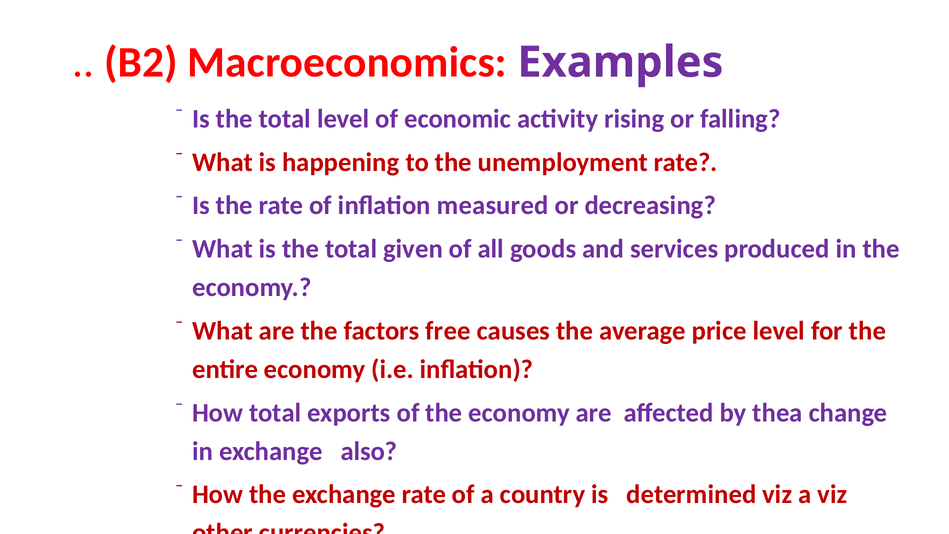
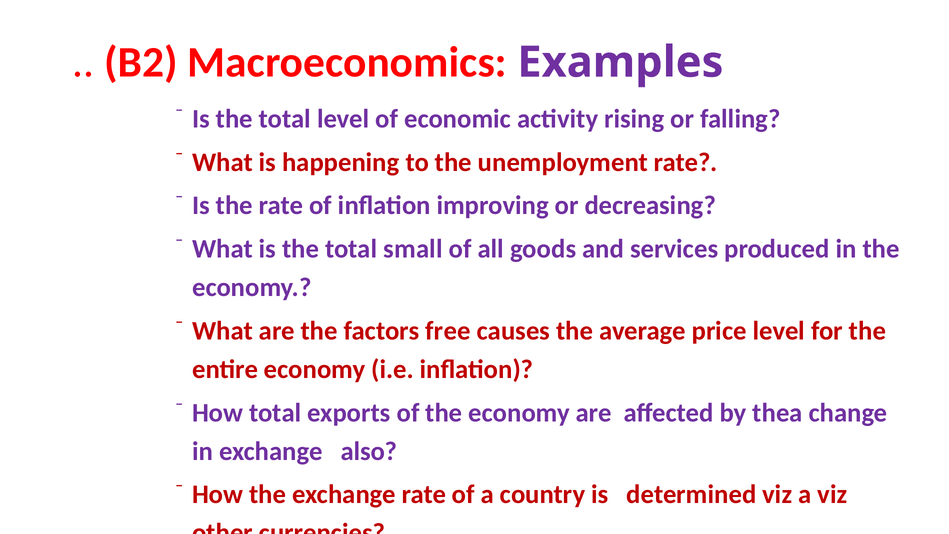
measured: measured -> improving
given: given -> small
